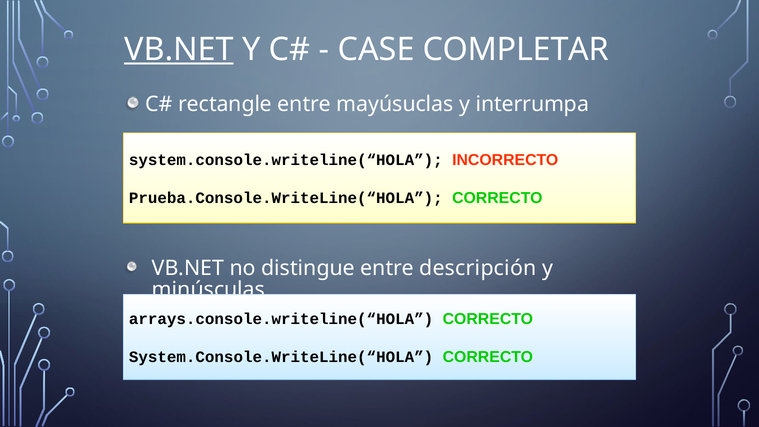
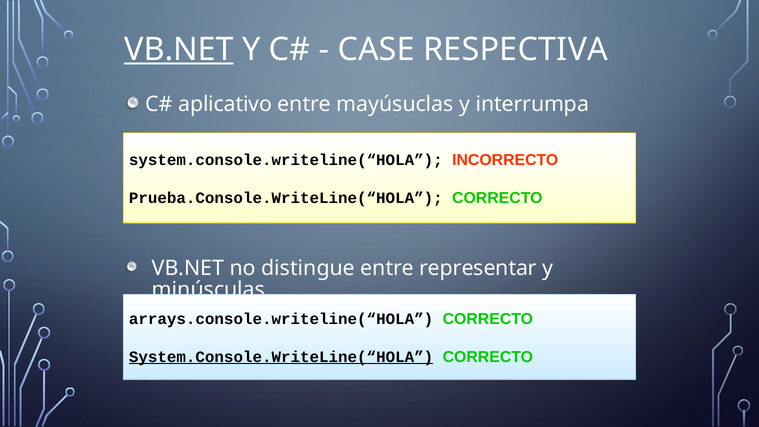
COMPLETAR: COMPLETAR -> RESPECTIVA
rectangle: rectangle -> aplicativo
descripción: descripción -> representar
System.Console.WriteLine(“HOLA at (281, 357) underline: none -> present
